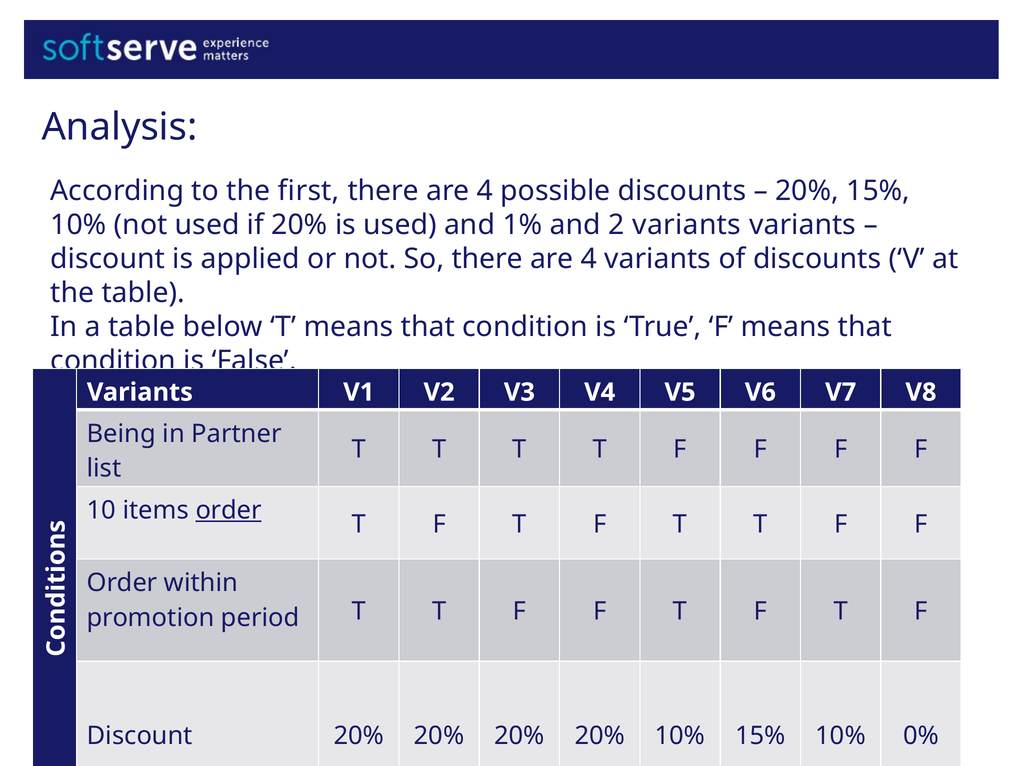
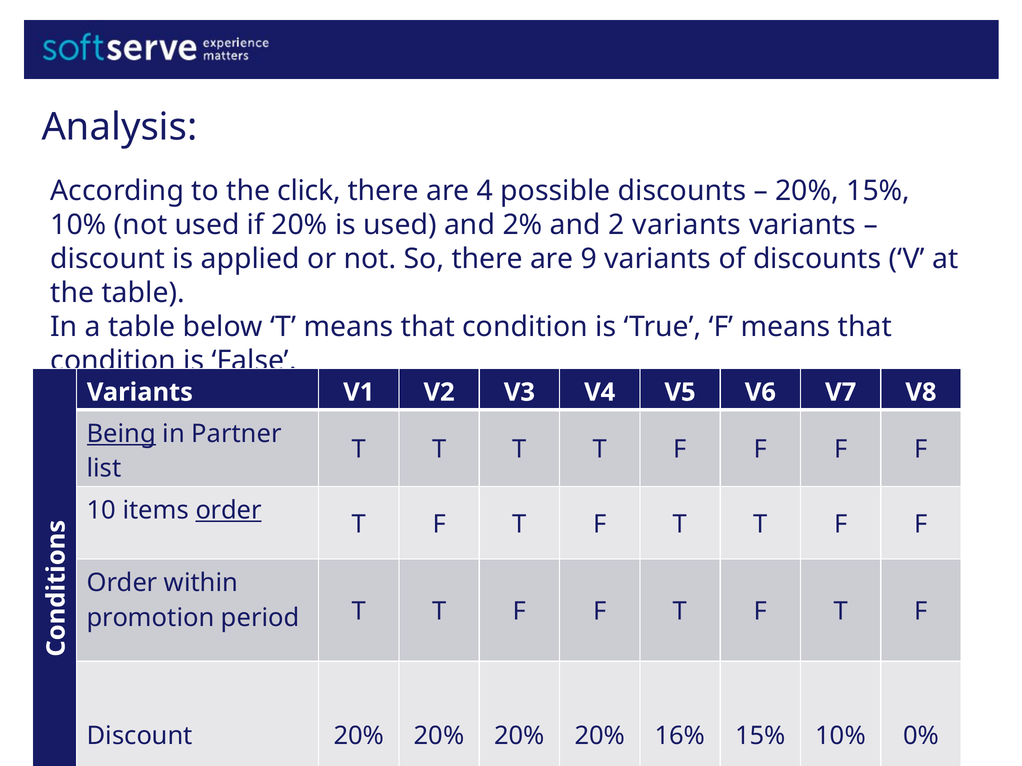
first: first -> click
1%: 1% -> 2%
So there are 4: 4 -> 9
Being underline: none -> present
20% 10%: 10% -> 16%
